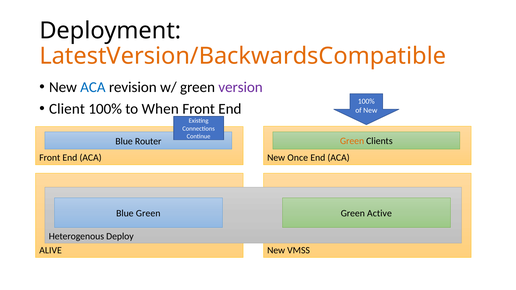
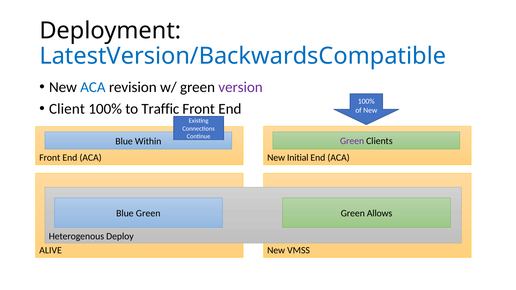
LatestVersion/BackwardsCompatible colour: orange -> blue
When: When -> Traffic
Green at (352, 141) colour: orange -> purple
Router: Router -> Within
Once: Once -> Initial
Active: Active -> Allows
